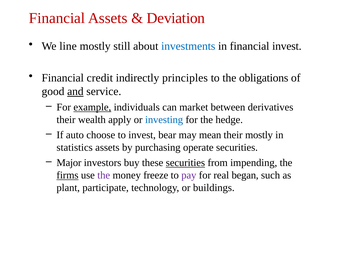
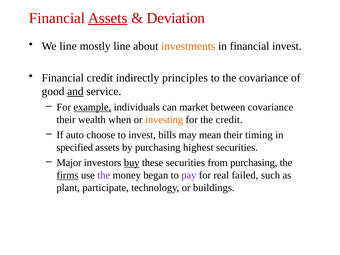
Assets at (108, 18) underline: none -> present
mostly still: still -> line
investments colour: blue -> orange
the obligations: obligations -> covariance
between derivatives: derivatives -> covariance
apply: apply -> when
investing colour: blue -> orange
the hedge: hedge -> credit
bear: bear -> bills
their mostly: mostly -> timing
statistics: statistics -> specified
operate: operate -> highest
buy underline: none -> present
securities at (185, 163) underline: present -> none
from impending: impending -> purchasing
freeze: freeze -> began
began: began -> failed
